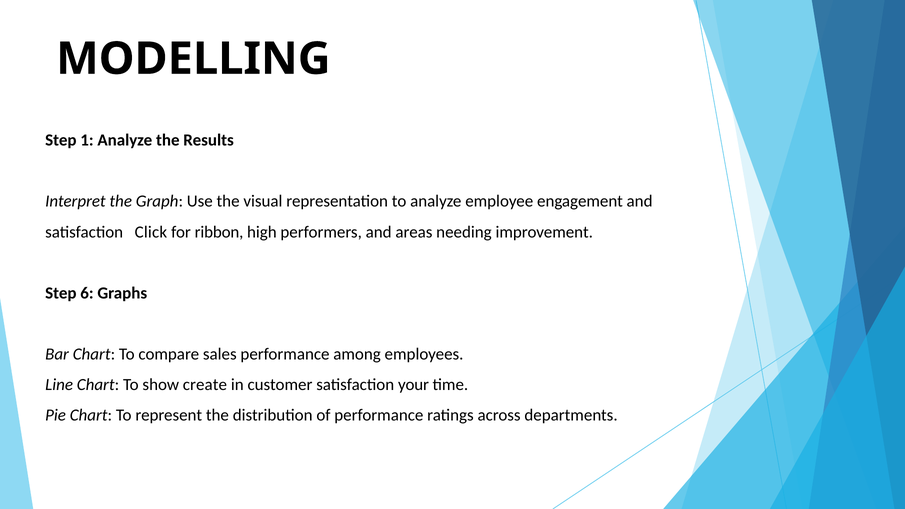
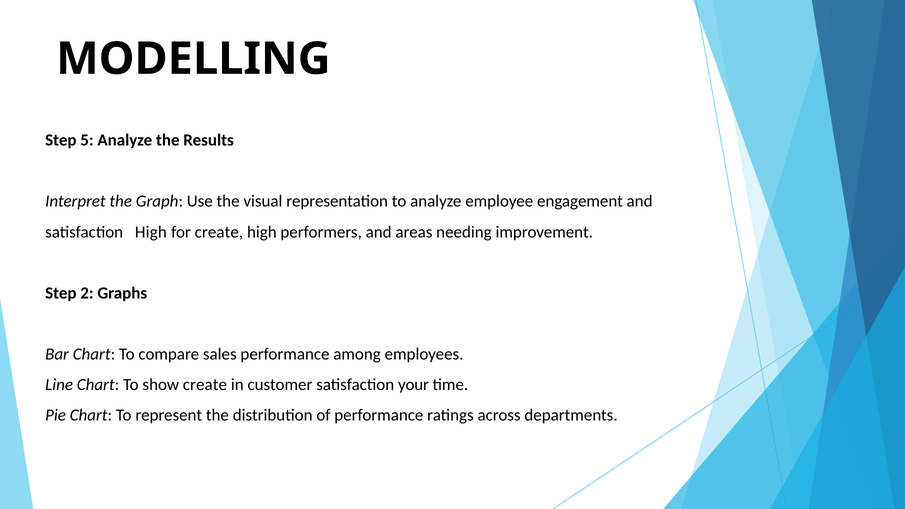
1: 1 -> 5
satisfaction Click: Click -> High
for ribbon: ribbon -> create
6: 6 -> 2
